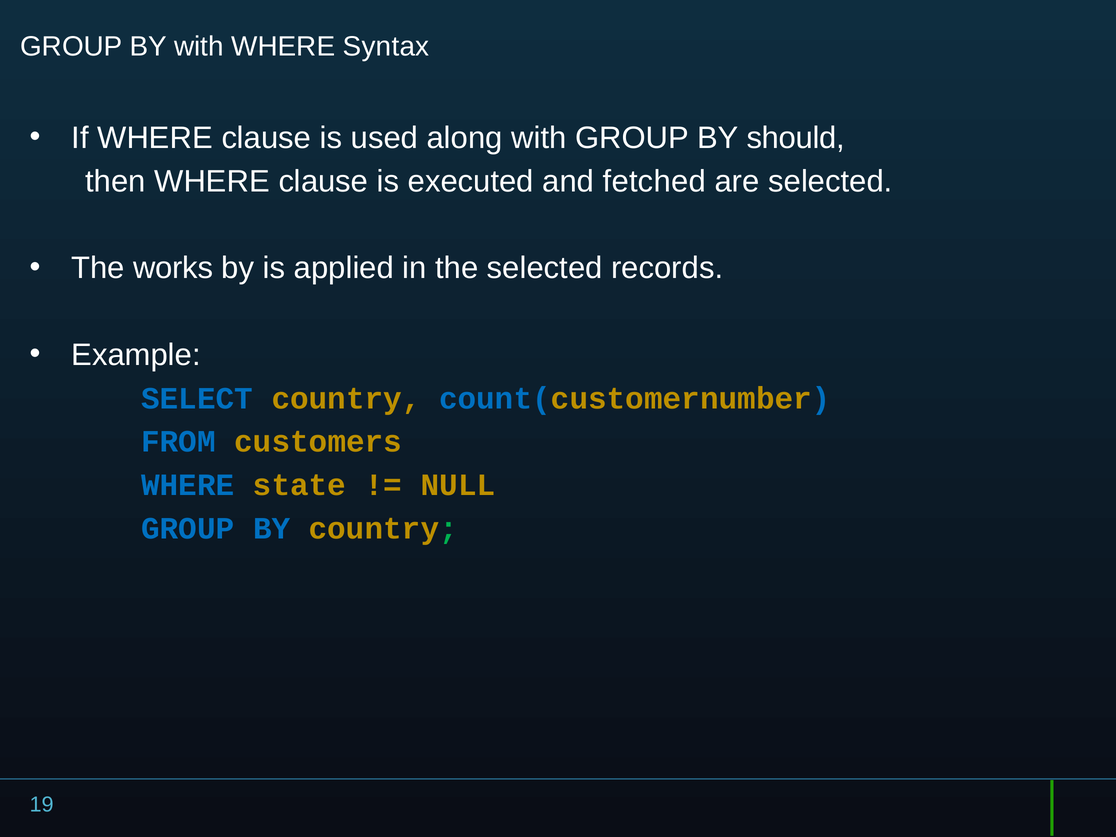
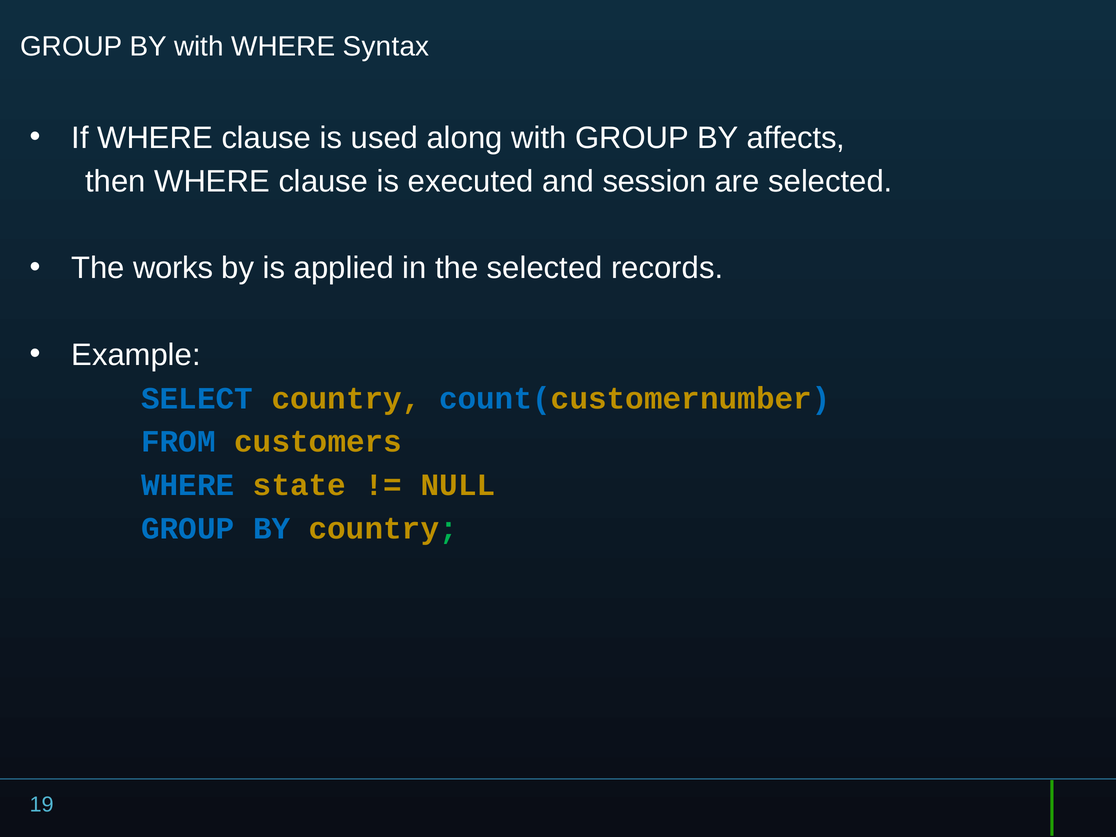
should: should -> affects
fetched: fetched -> session
